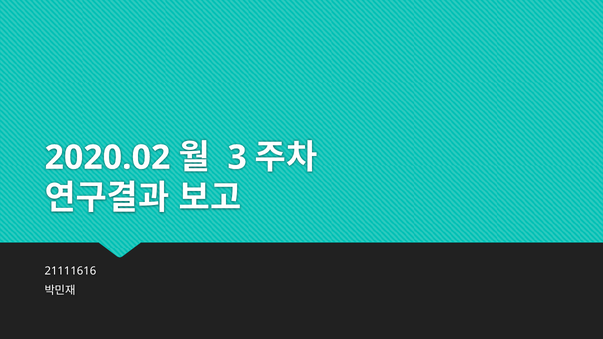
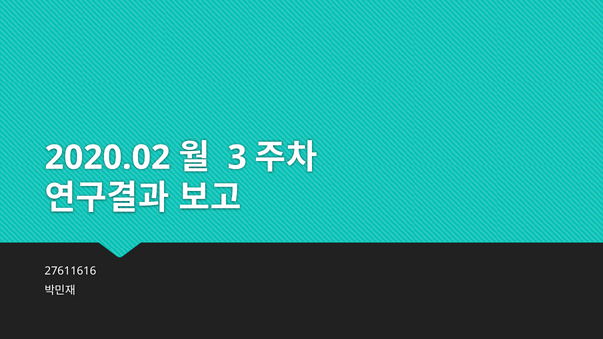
21111616: 21111616 -> 27611616
